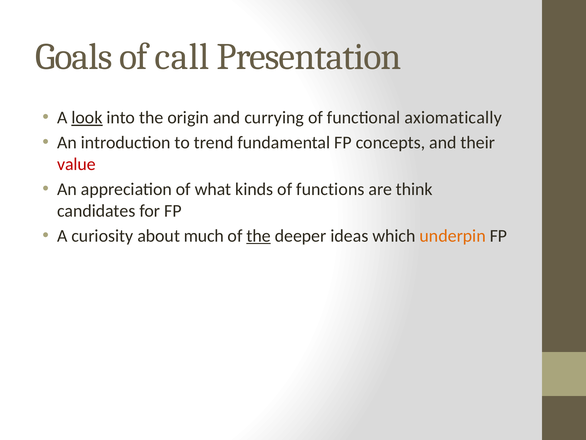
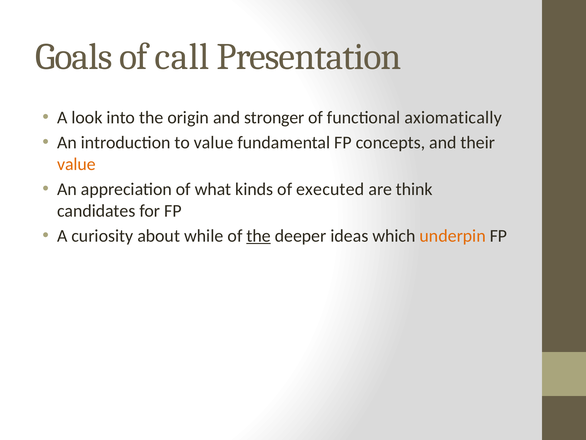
look underline: present -> none
currying: currying -> stronger
to trend: trend -> value
value at (77, 164) colour: red -> orange
functions: functions -> executed
much: much -> while
